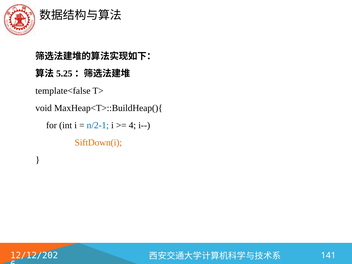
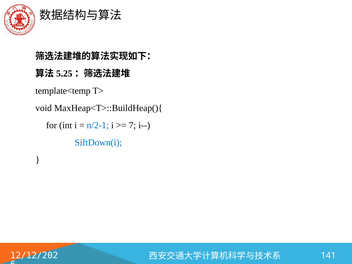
template<false: template<false -> template<temp
4: 4 -> 7
SiftDown(i colour: orange -> blue
